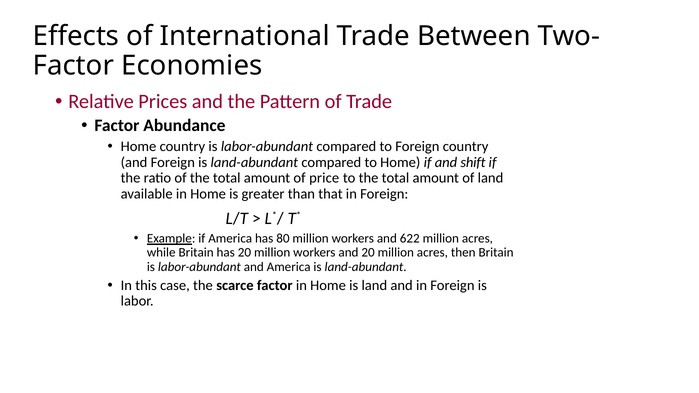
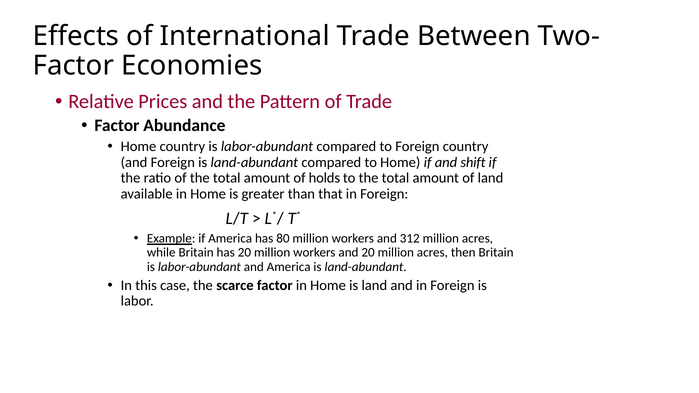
price: price -> holds
622: 622 -> 312
